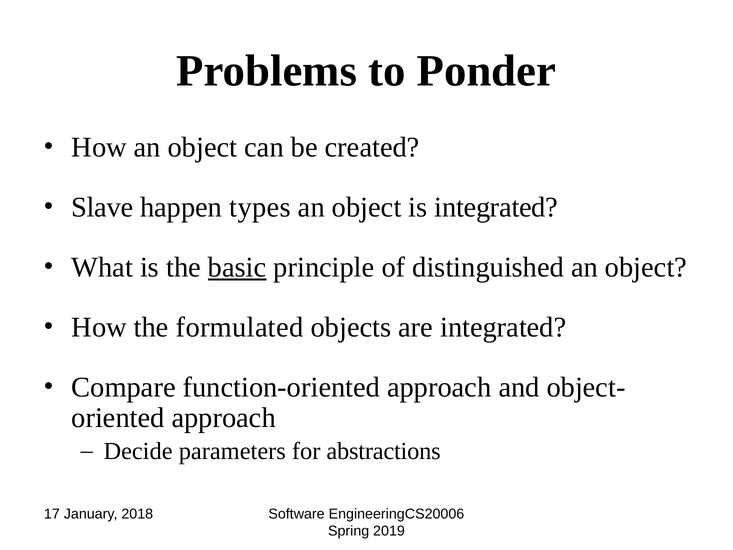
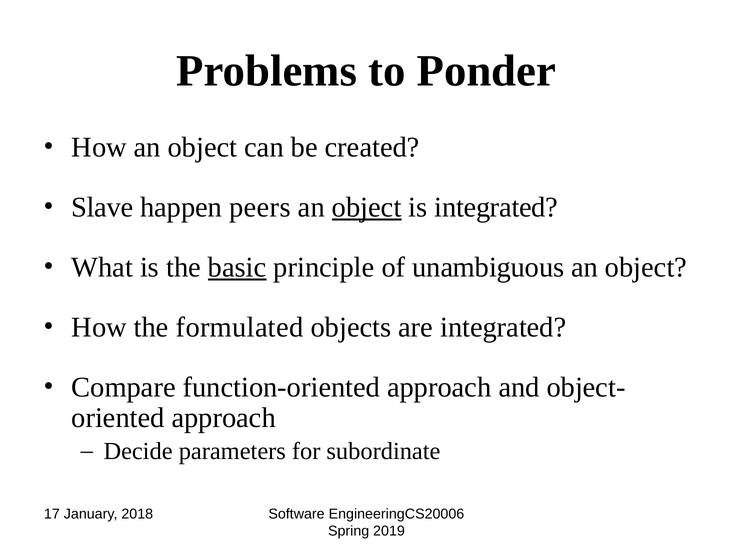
types: types -> peers
object at (367, 207) underline: none -> present
distinguished: distinguished -> unambiguous
abstractions: abstractions -> subordinate
